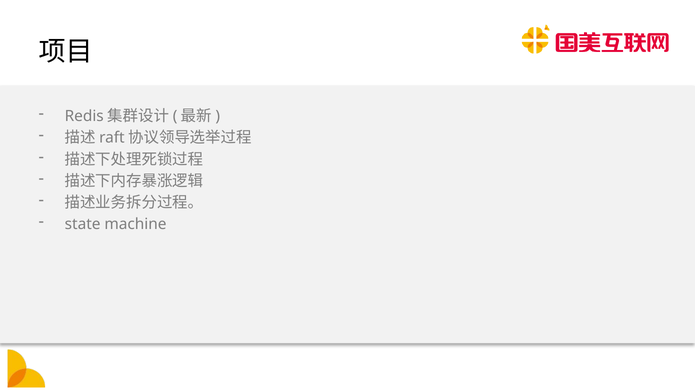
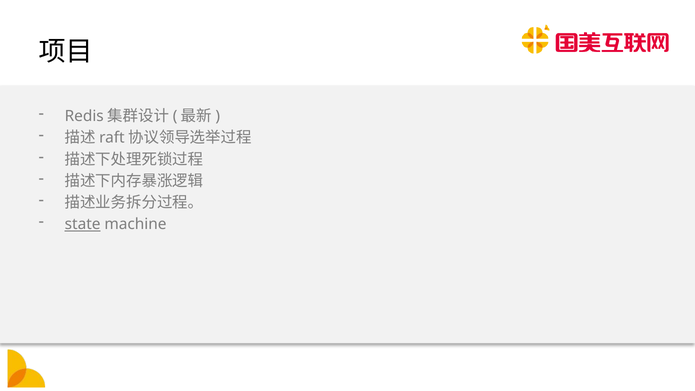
state underline: none -> present
